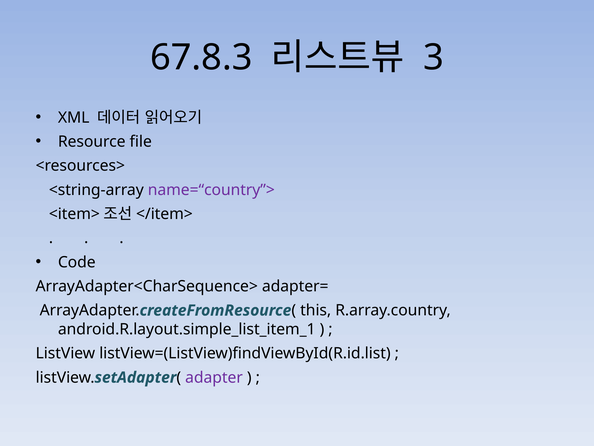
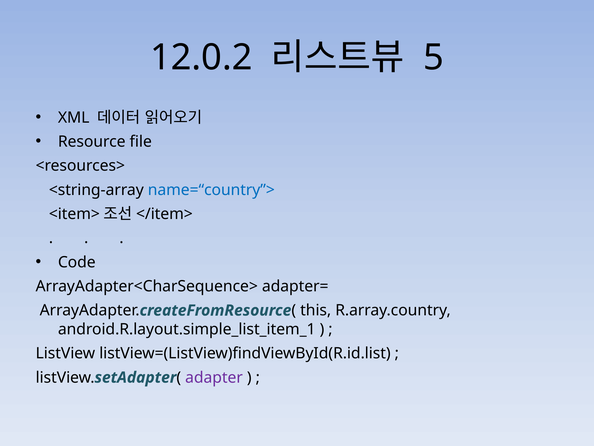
67.8.3: 67.8.3 -> 12.0.2
3: 3 -> 5
name=“country”> colour: purple -> blue
